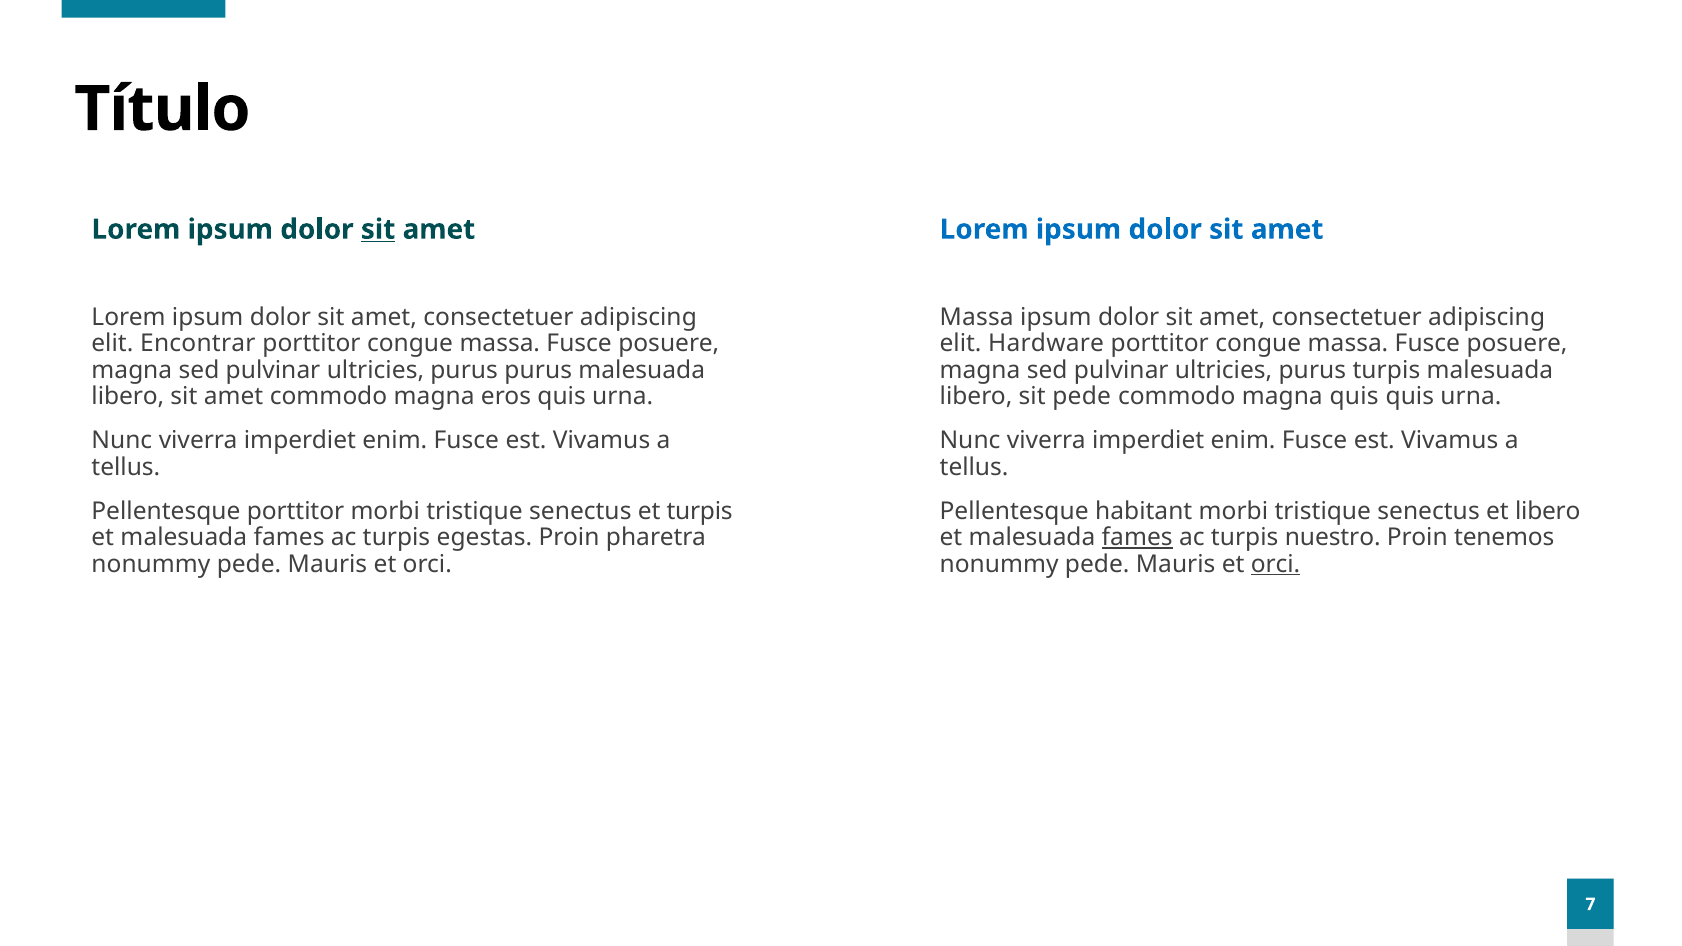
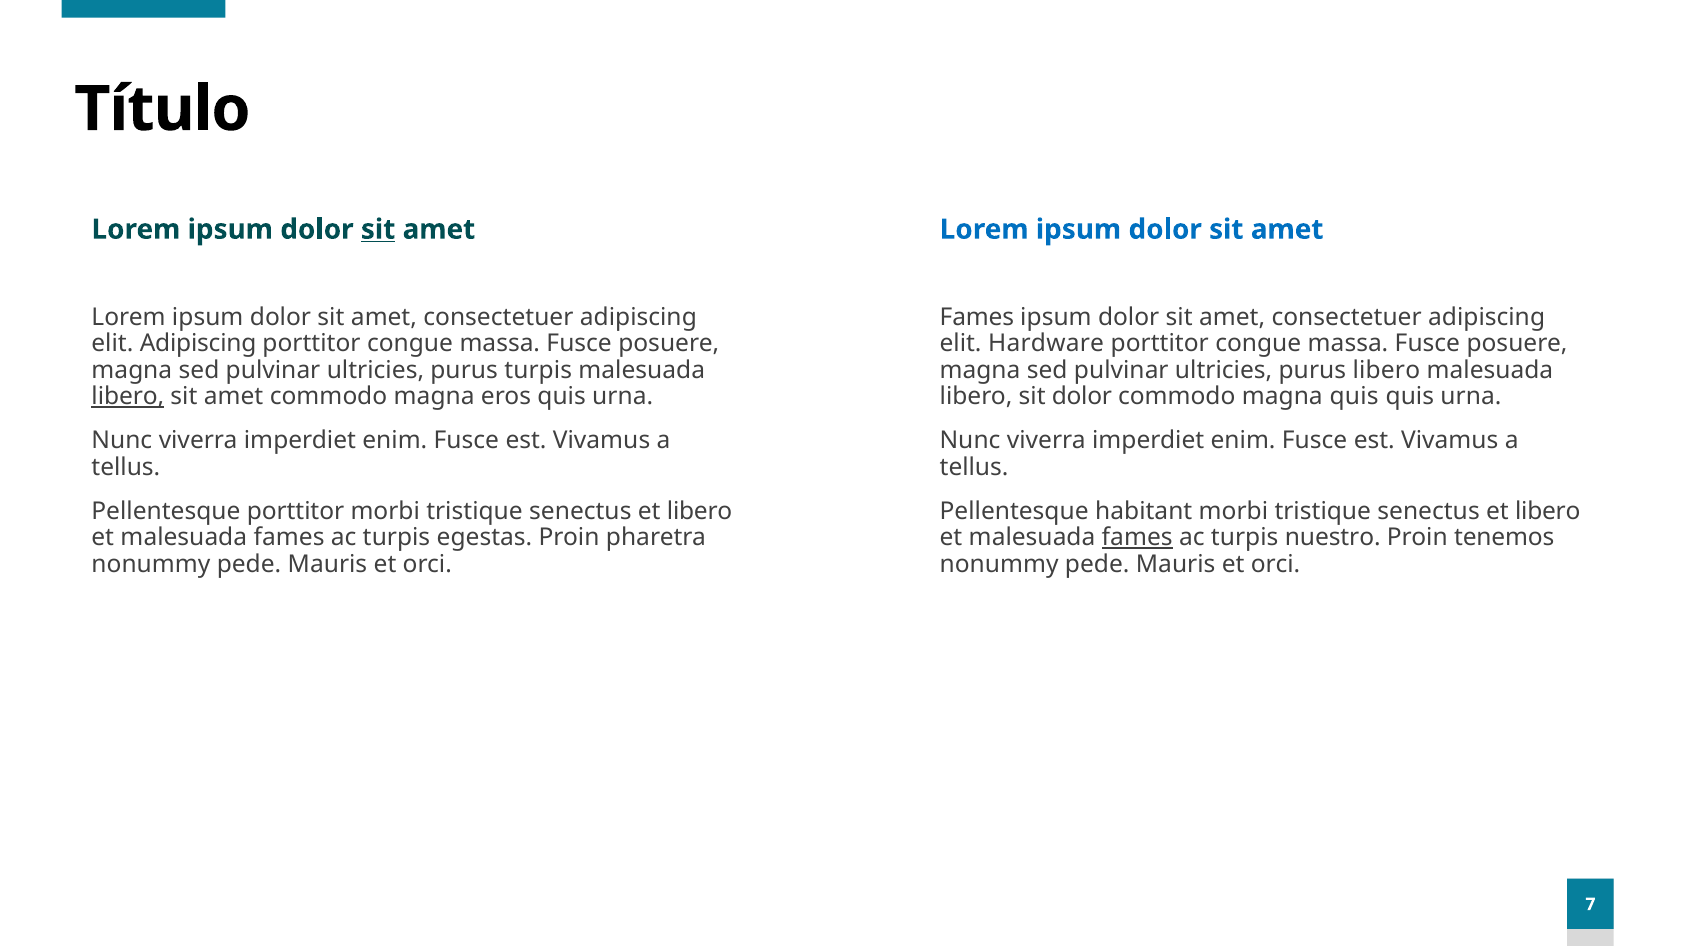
Massa at (977, 317): Massa -> Fames
elit Encontrar: Encontrar -> Adipiscing
purus purus: purus -> turpis
purus turpis: turpis -> libero
libero at (128, 397) underline: none -> present
sit pede: pede -> dolor
turpis at (700, 511): turpis -> libero
orci at (1276, 564) underline: present -> none
